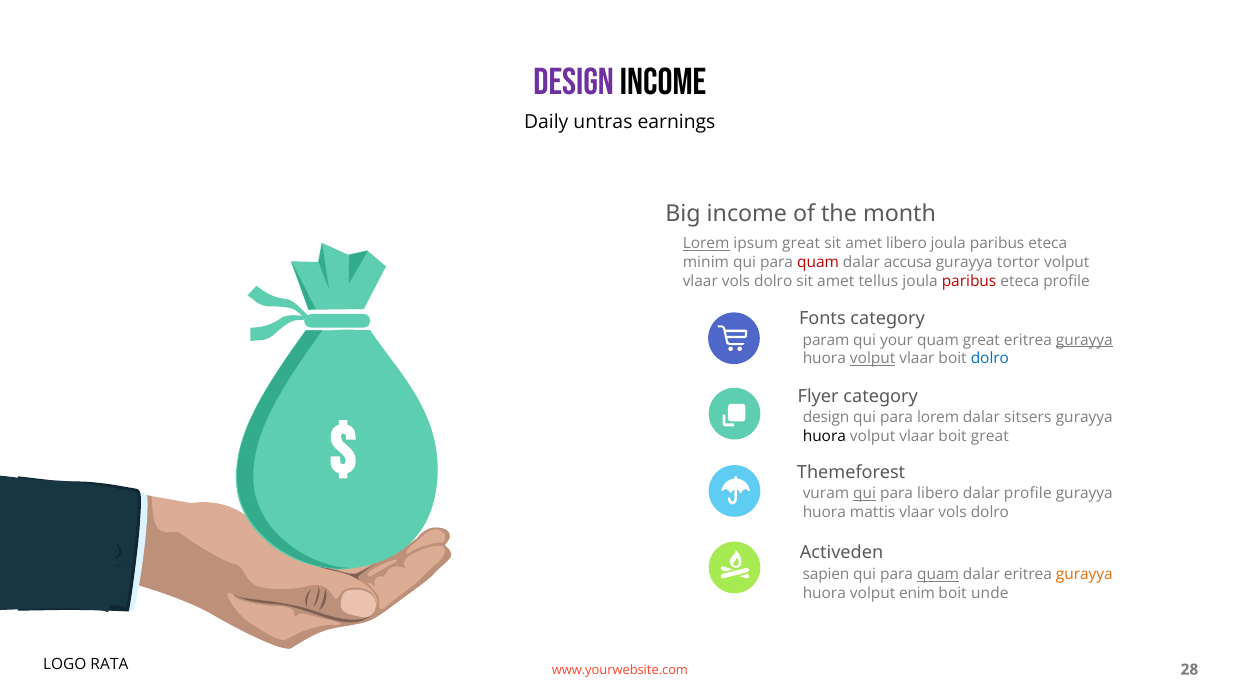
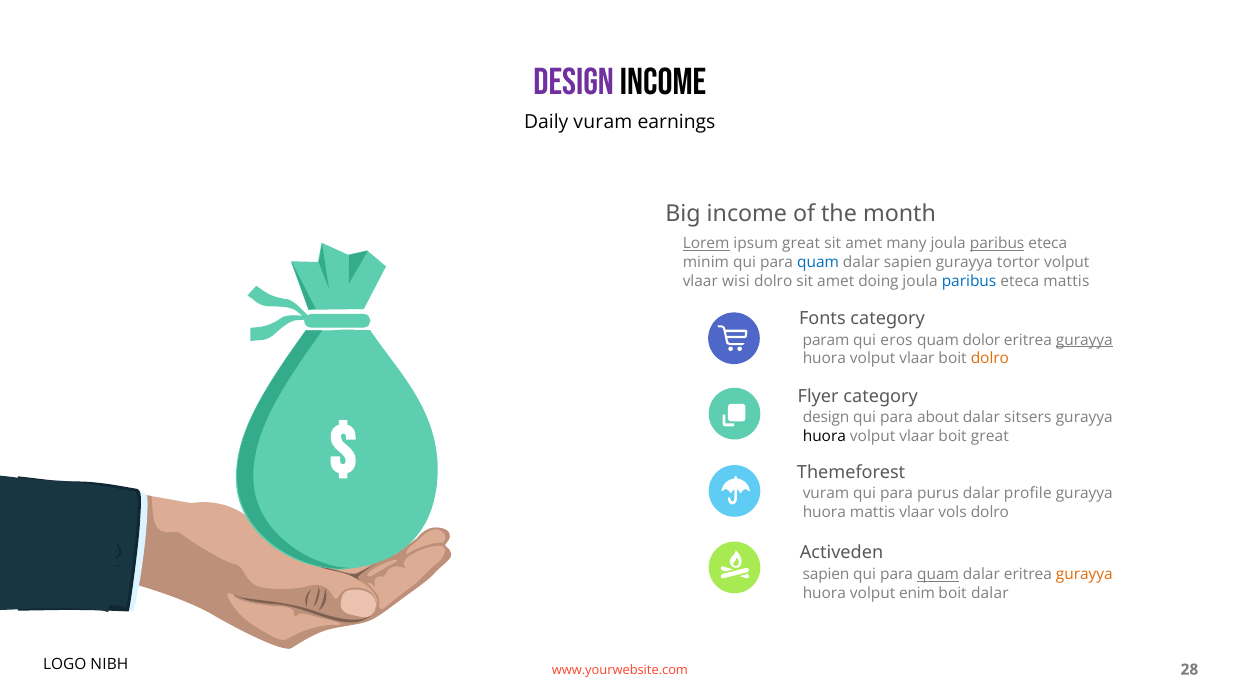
Daily untras: untras -> vuram
amet libero: libero -> many
paribus at (997, 244) underline: none -> present
quam at (818, 262) colour: red -> blue
dalar accusa: accusa -> sapien
vols at (736, 281): vols -> wisi
tellus: tellus -> doing
paribus at (969, 281) colour: red -> blue
eteca profile: profile -> mattis
your: your -> eros
quam great: great -> dolor
volput at (873, 358) underline: present -> none
dolro at (990, 358) colour: blue -> orange
para lorem: lorem -> about
qui at (865, 493) underline: present -> none
para libero: libero -> purus
boit unde: unde -> dalar
RATA: RATA -> NIBH
